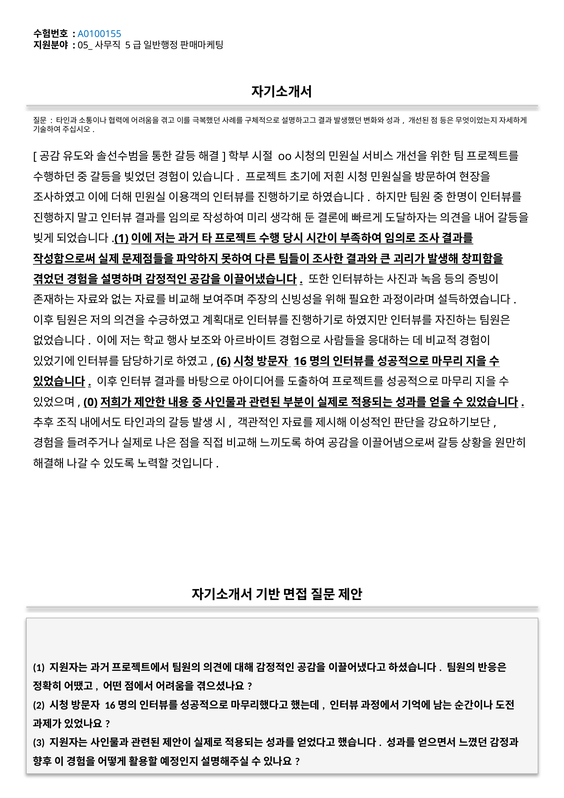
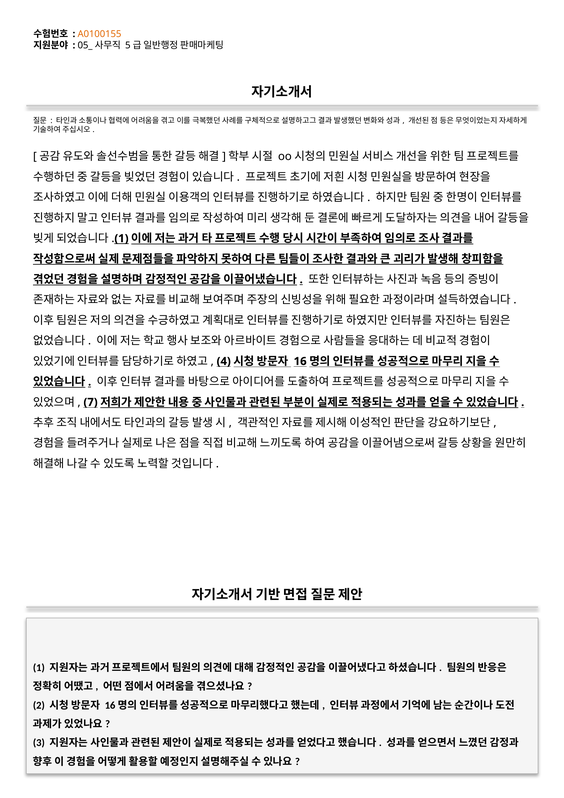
A0100155 colour: blue -> orange
6: 6 -> 4
0: 0 -> 7
